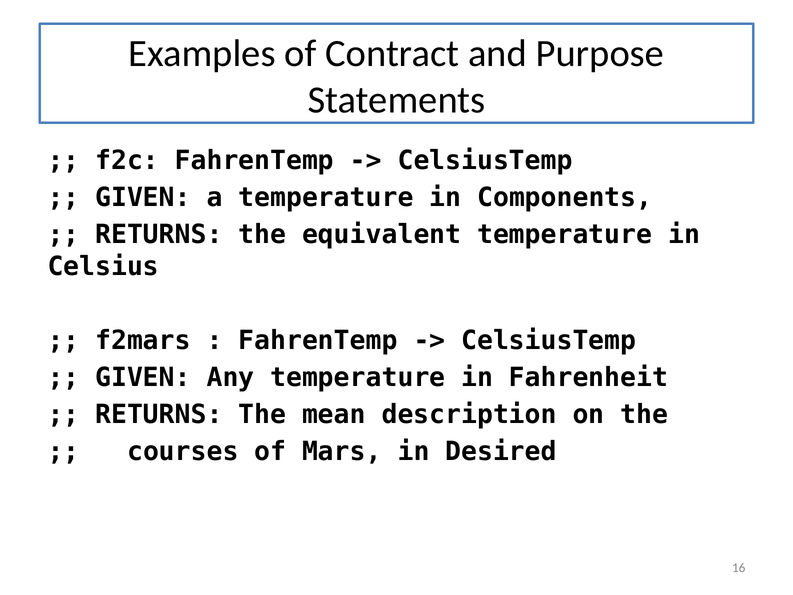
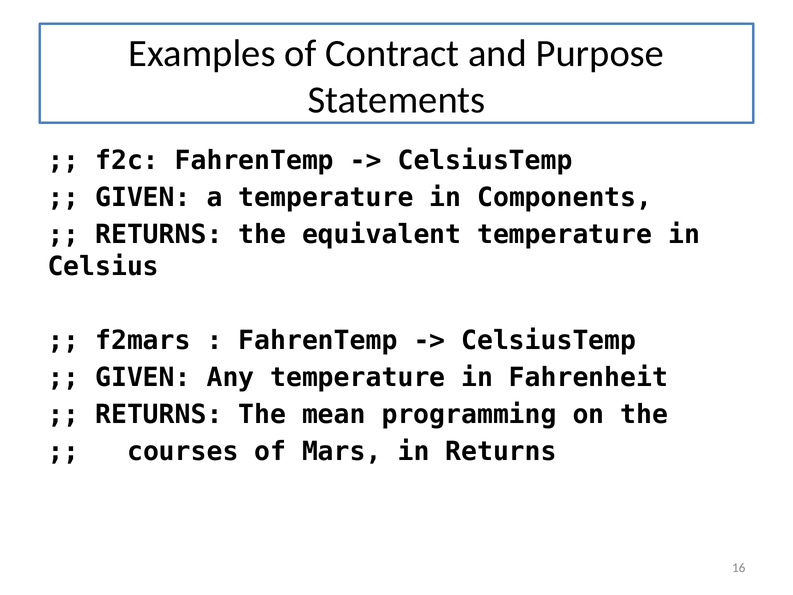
description: description -> programming
in Desired: Desired -> Returns
